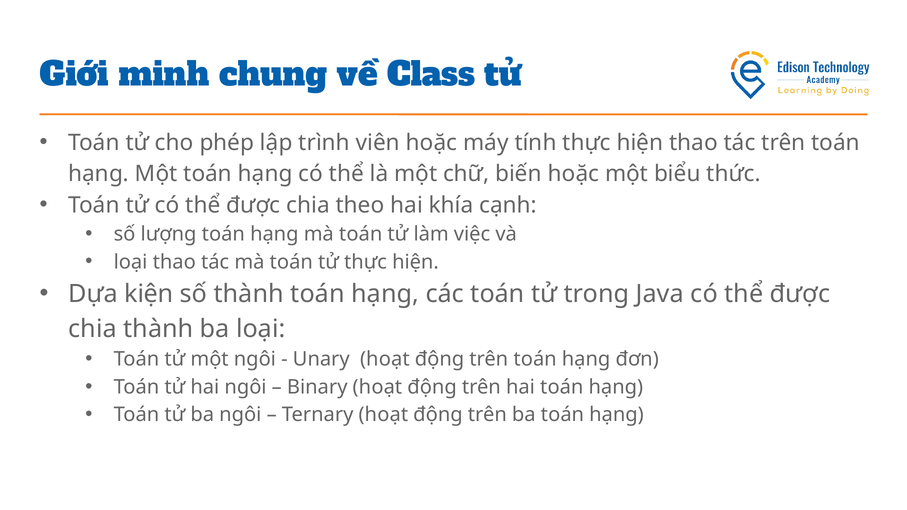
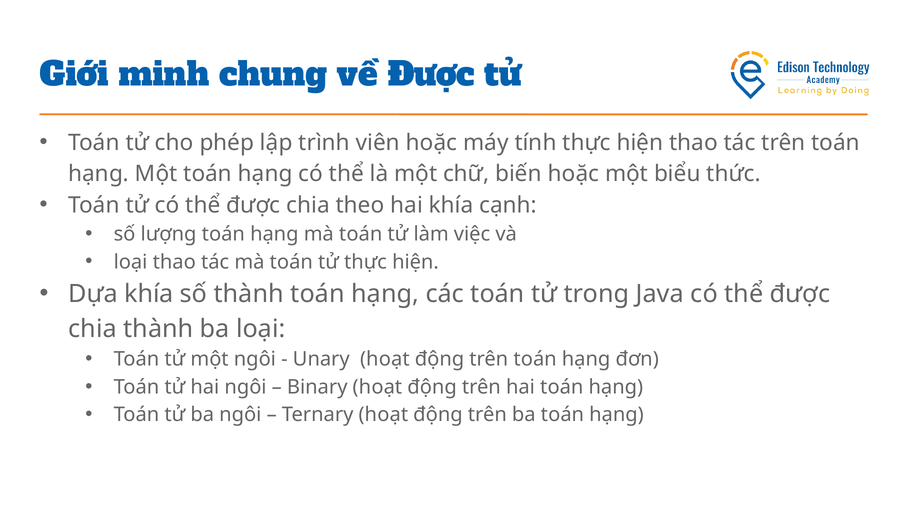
về Class: Class -> Được
Dựa kiện: kiện -> khía
